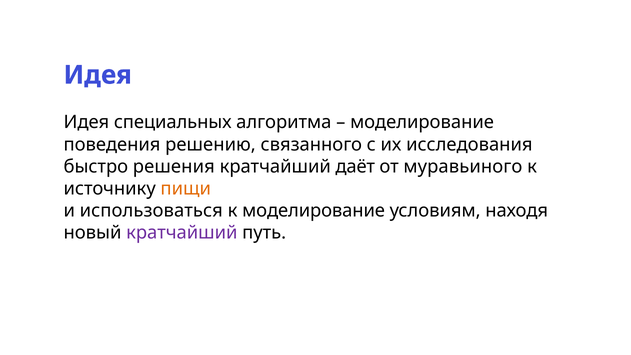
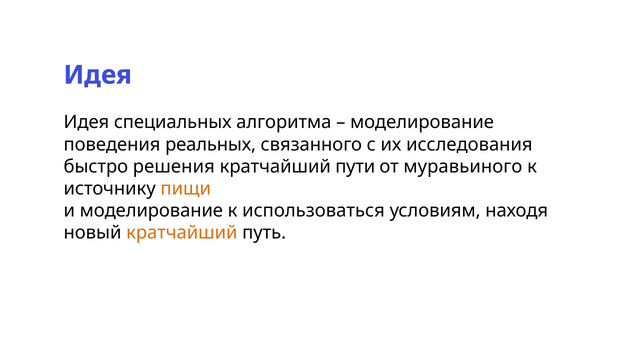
решению: решению -> реальных
даёт: даёт -> пути
и использоваться: использоваться -> моделирование
к моделирование: моделирование -> использоваться
кратчайший at (182, 233) colour: purple -> orange
